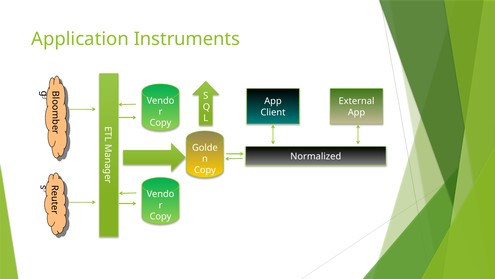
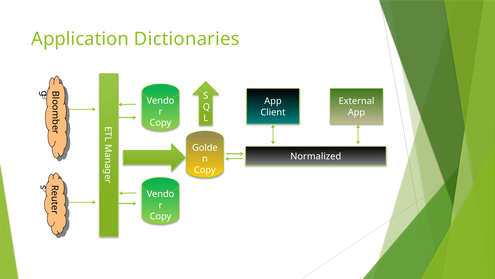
Instruments: Instruments -> Dictionaries
